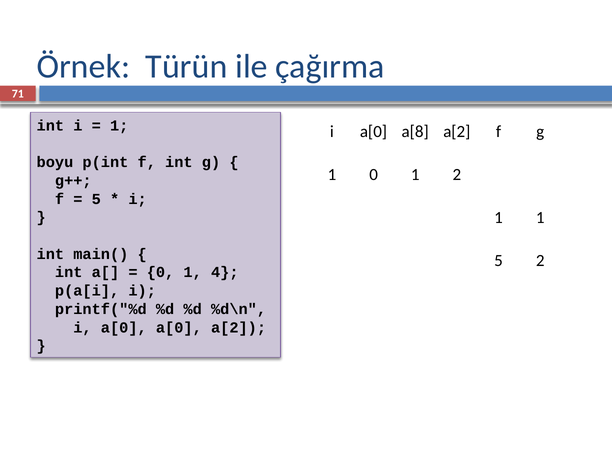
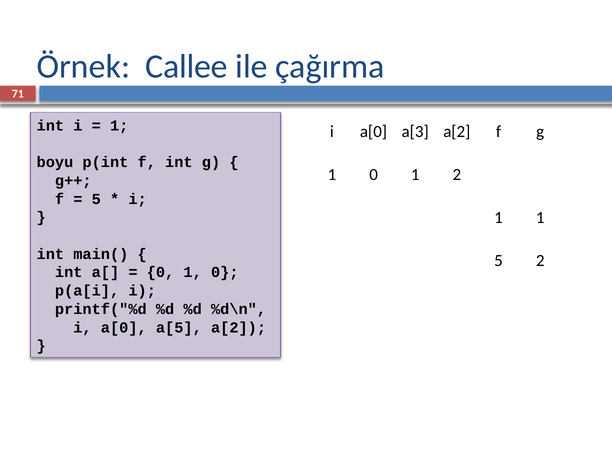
Türün: Türün -> Callee
a[8: a[8 -> a[3
0 1 4: 4 -> 0
a[0 a[0: a[0 -> a[5
